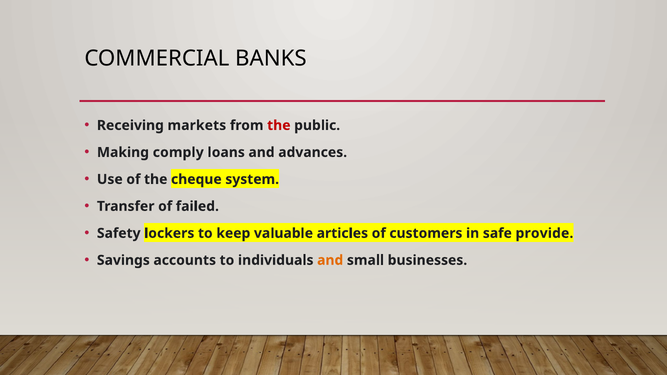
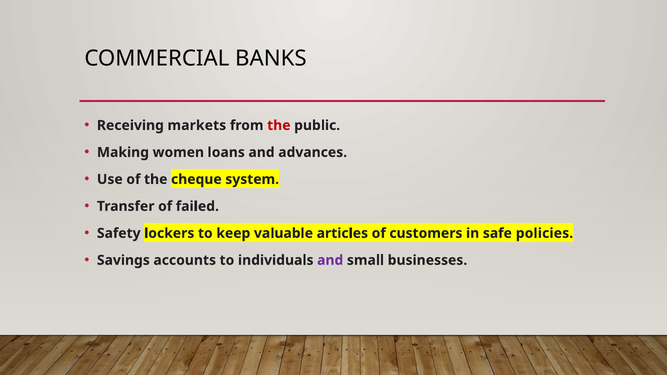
comply: comply -> women
provide: provide -> policies
and at (330, 260) colour: orange -> purple
